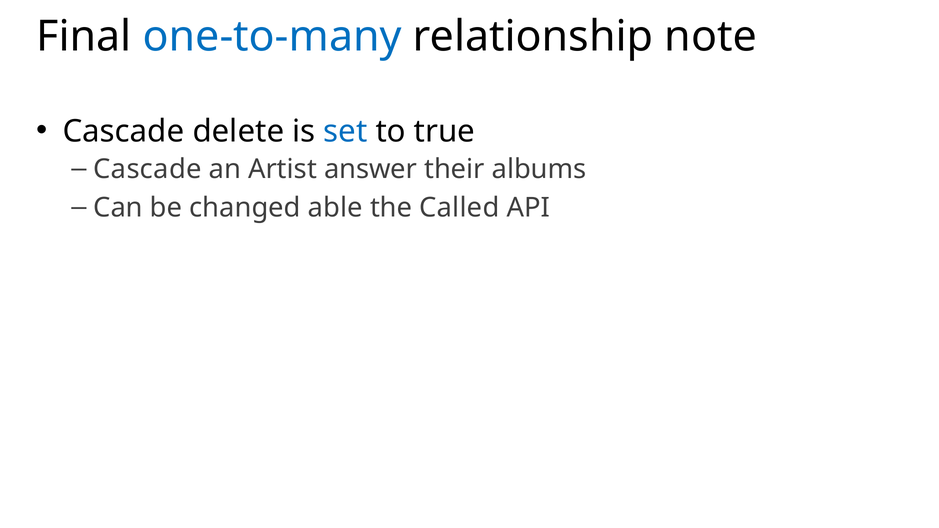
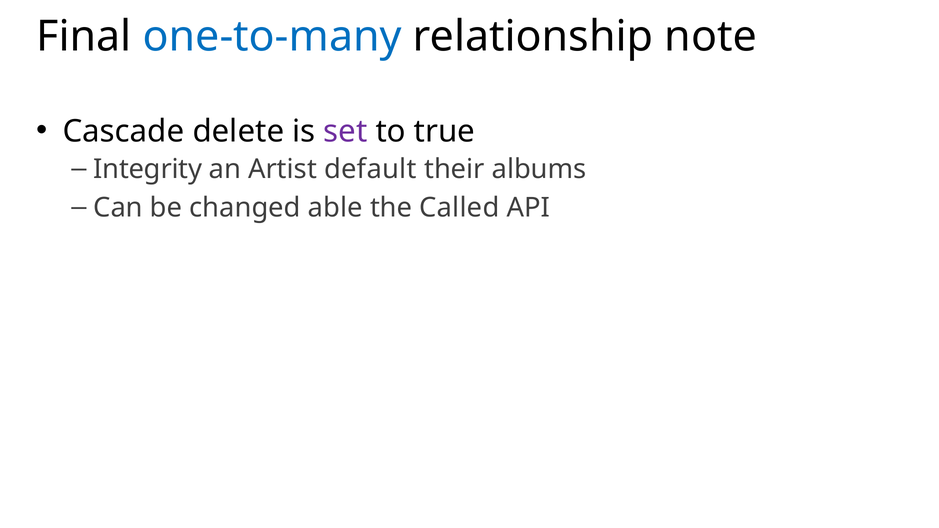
set colour: blue -> purple
Cascade at (147, 169): Cascade -> Integrity
answer: answer -> default
